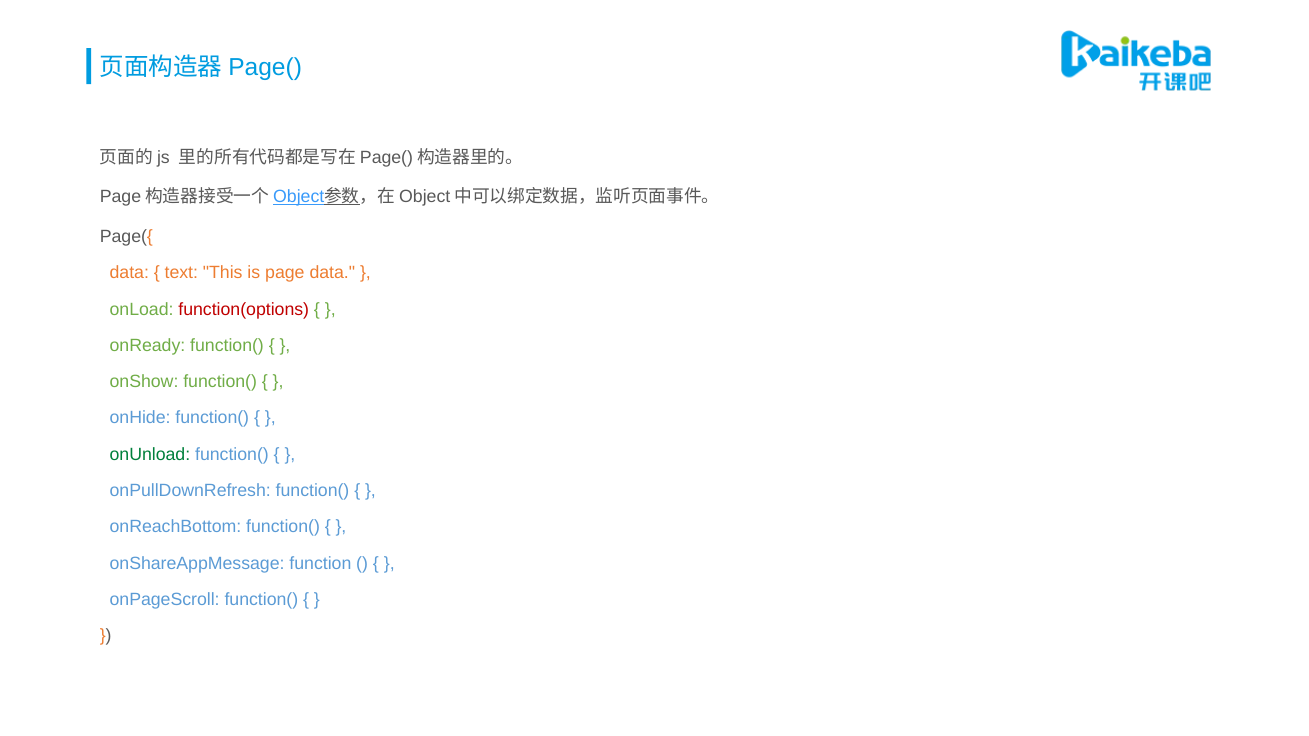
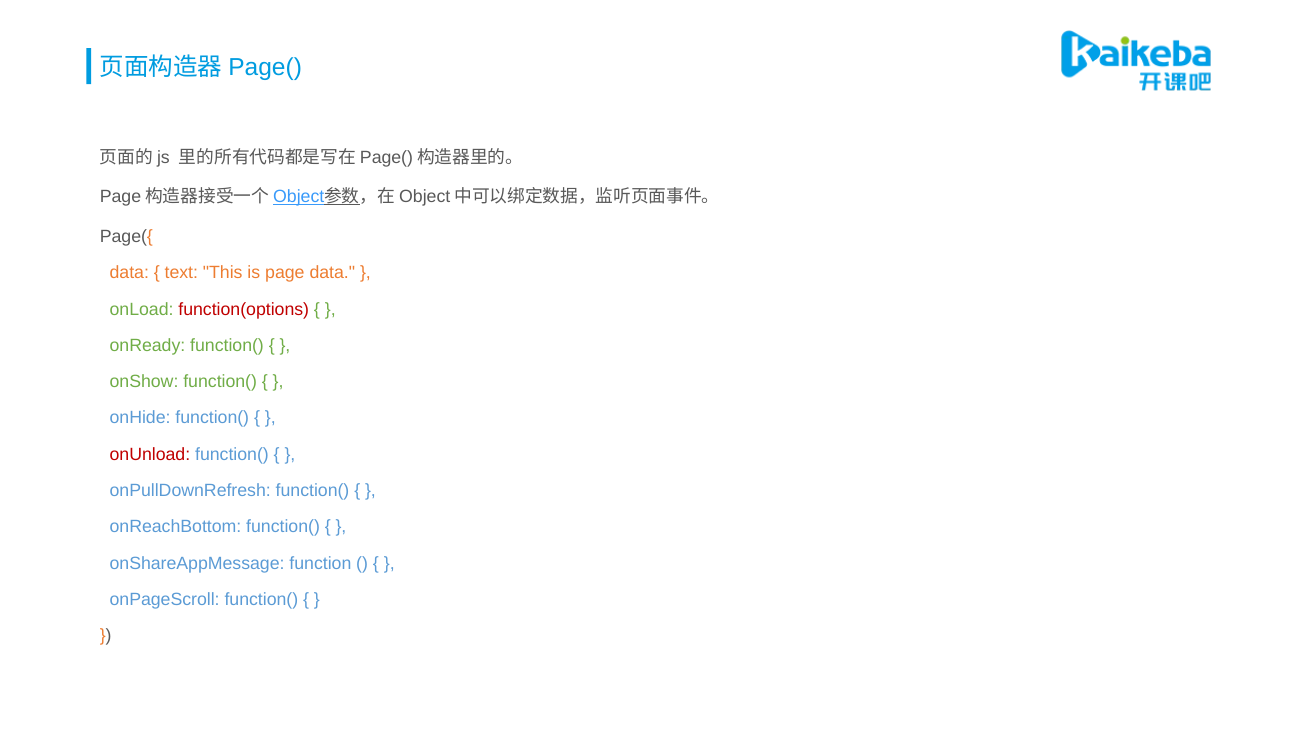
onUnload colour: green -> red
